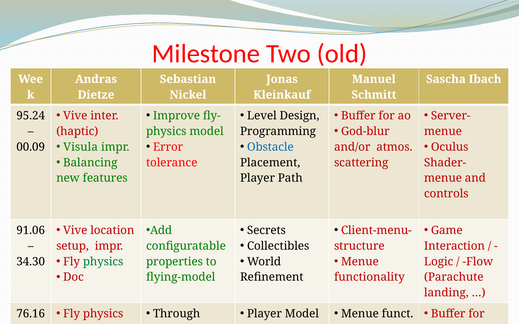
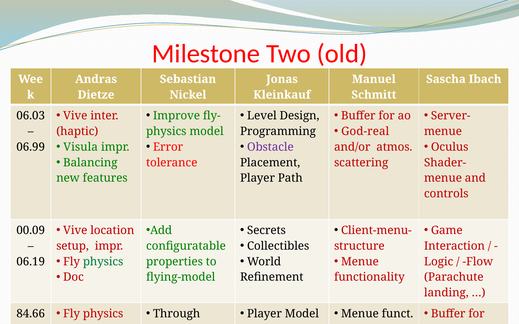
95.24: 95.24 -> 06.03
God-blur: God-blur -> God-real
Obstacle colour: blue -> purple
00.09: 00.09 -> 06.99
91.06: 91.06 -> 00.09
34.30: 34.30 -> 06.19
76.16: 76.16 -> 84.66
